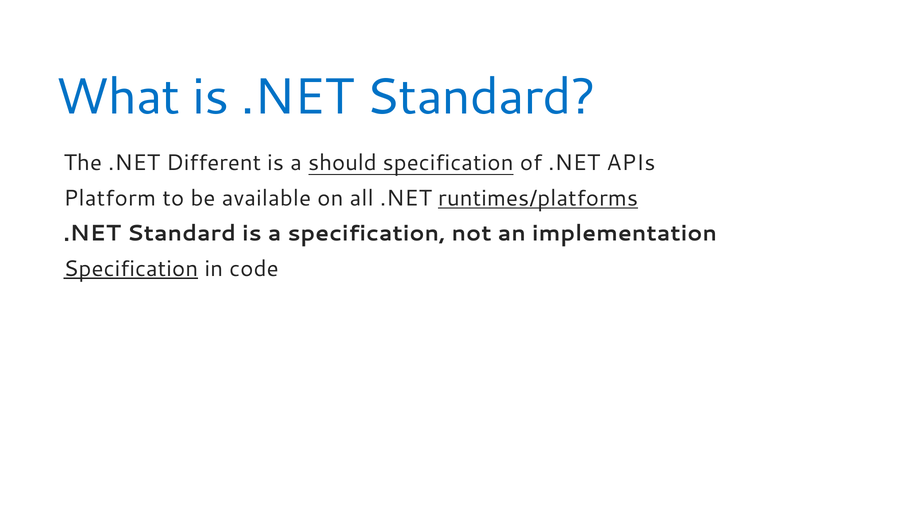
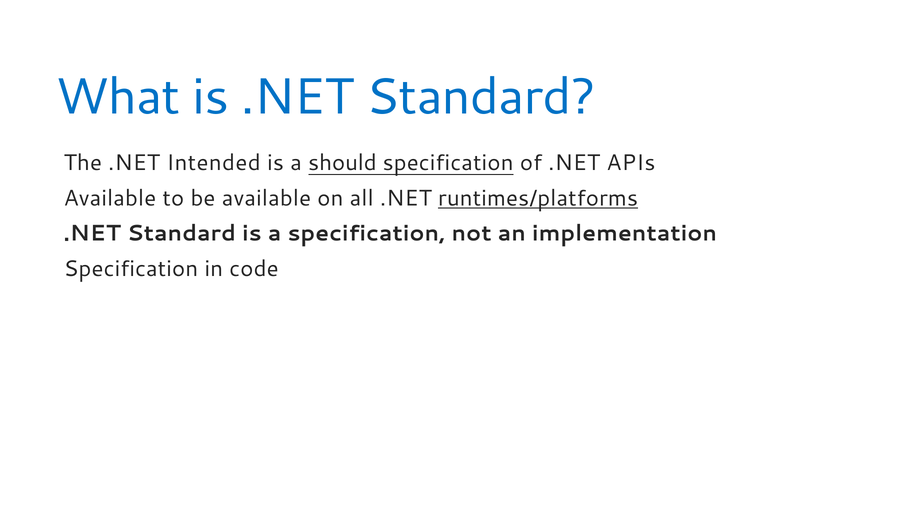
Different: Different -> Intended
Platform at (110, 198): Platform -> Available
Specification at (131, 269) underline: present -> none
